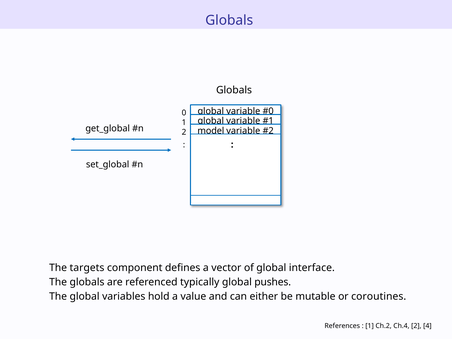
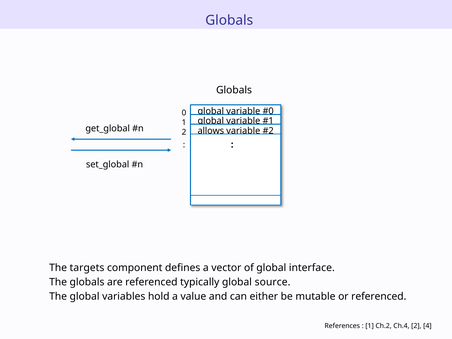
model: model -> allows
pushes: pushes -> source
or coroutines: coroutines -> referenced
